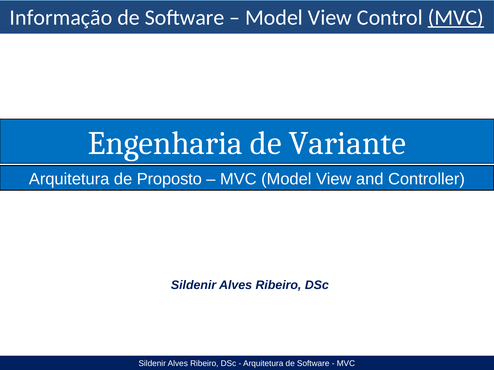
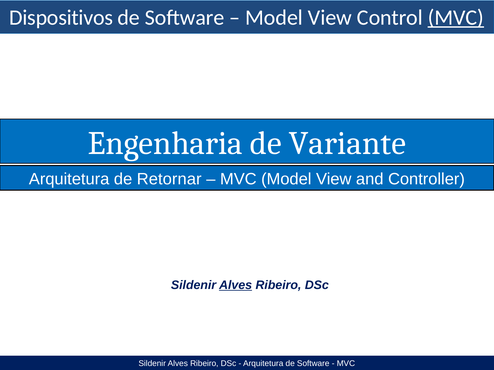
Informação: Informação -> Dispositivos
Proposto: Proposto -> Retornar
Alves at (236, 285) underline: none -> present
